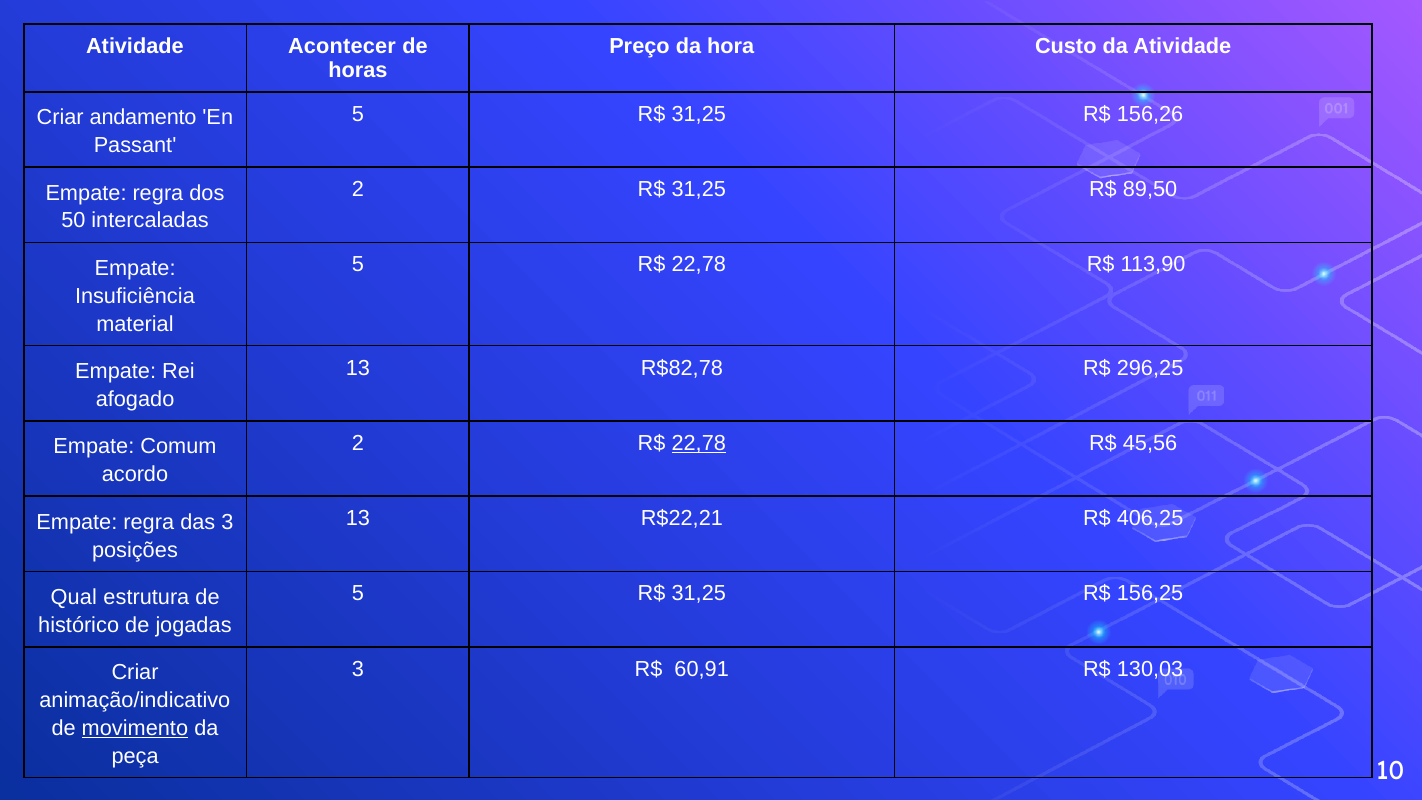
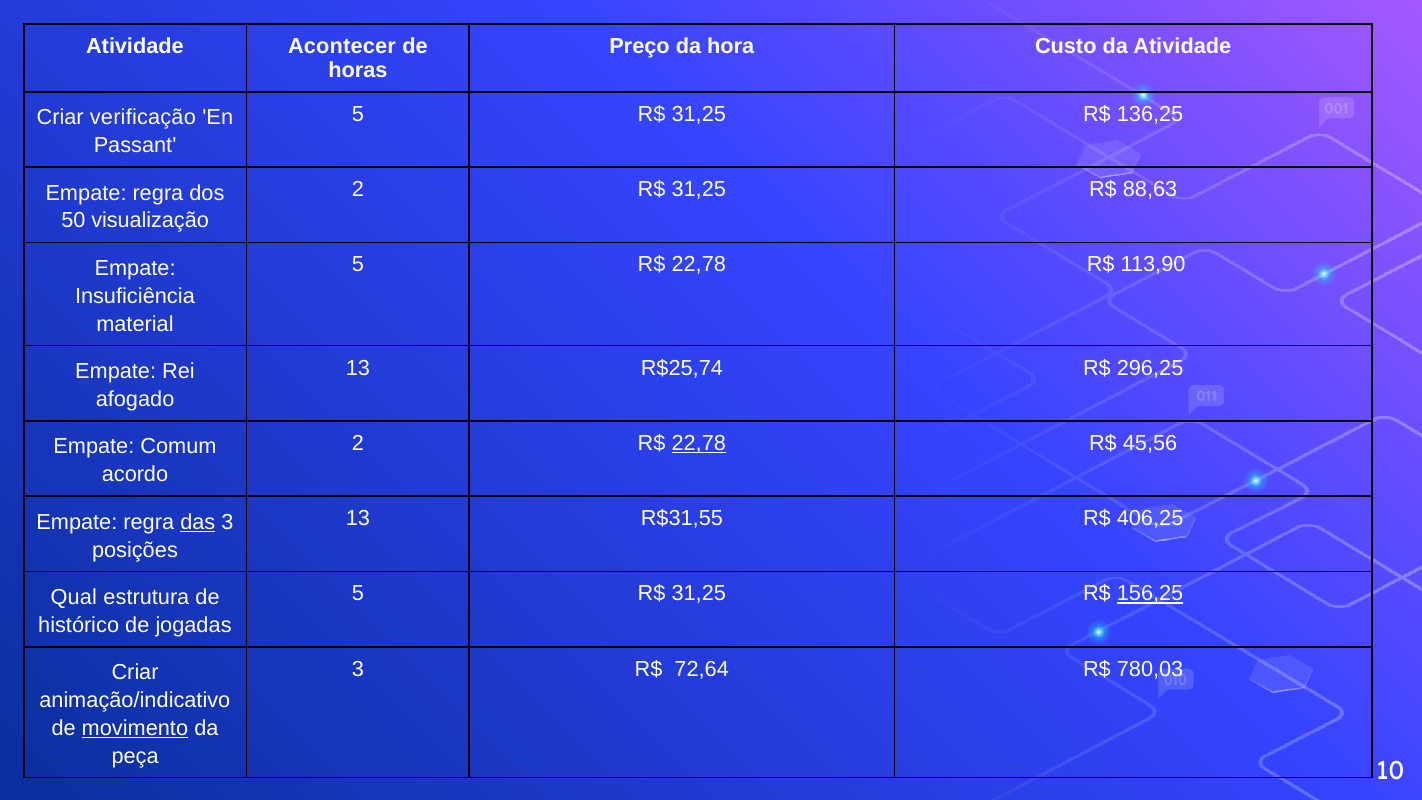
156,26: 156,26 -> 136,25
andamento: andamento -> verificação
89,50: 89,50 -> 88,63
intercaladas: intercaladas -> visualização
R$82,78: R$82,78 -> R$25,74
R$22,21: R$22,21 -> R$31,55
das underline: none -> present
156,25 underline: none -> present
60,91: 60,91 -> 72,64
130,03: 130,03 -> 780,03
